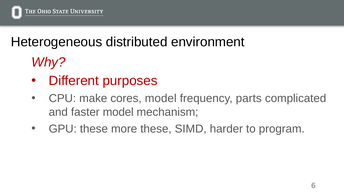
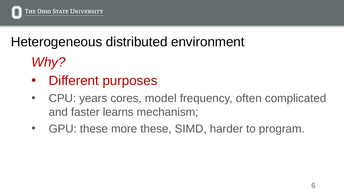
make: make -> years
parts: parts -> often
faster model: model -> learns
